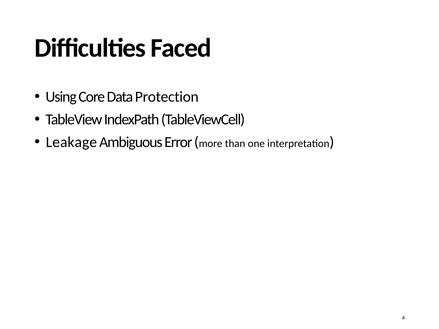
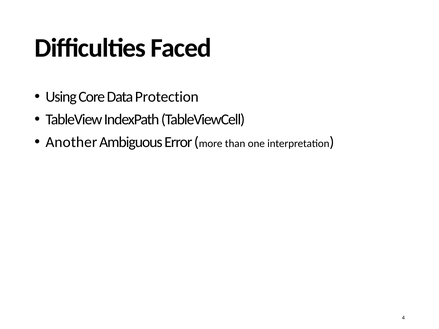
Leakage: Leakage -> Another
